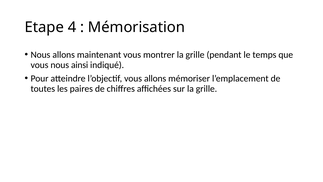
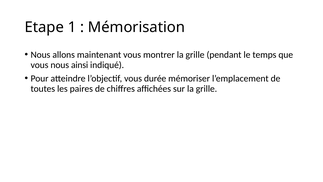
4: 4 -> 1
vous allons: allons -> durée
